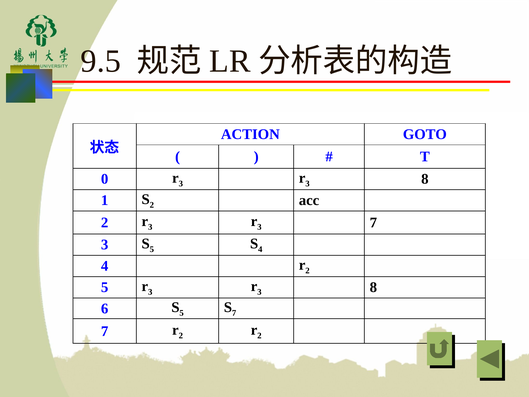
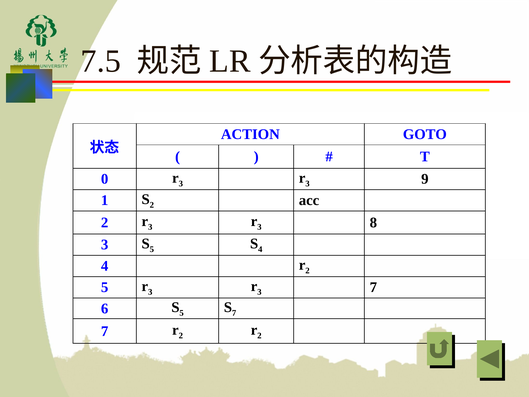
9.5: 9.5 -> 7.5
8 at (425, 179): 8 -> 9
3 7: 7 -> 8
8 at (373, 287): 8 -> 7
